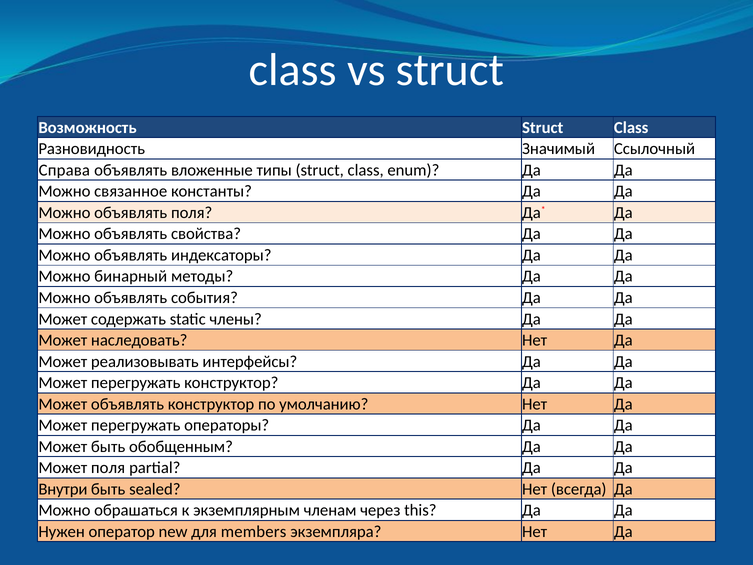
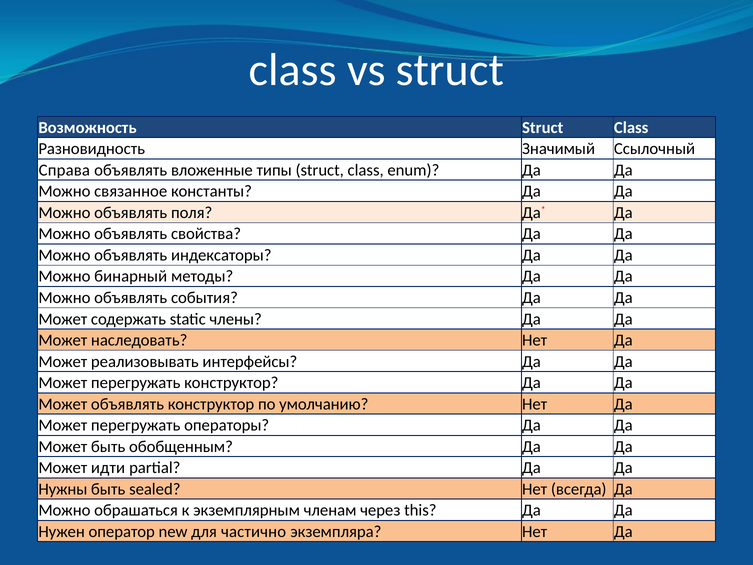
Может поля: поля -> идти
Внутри: Внутри -> Нужны
members: members -> частично
